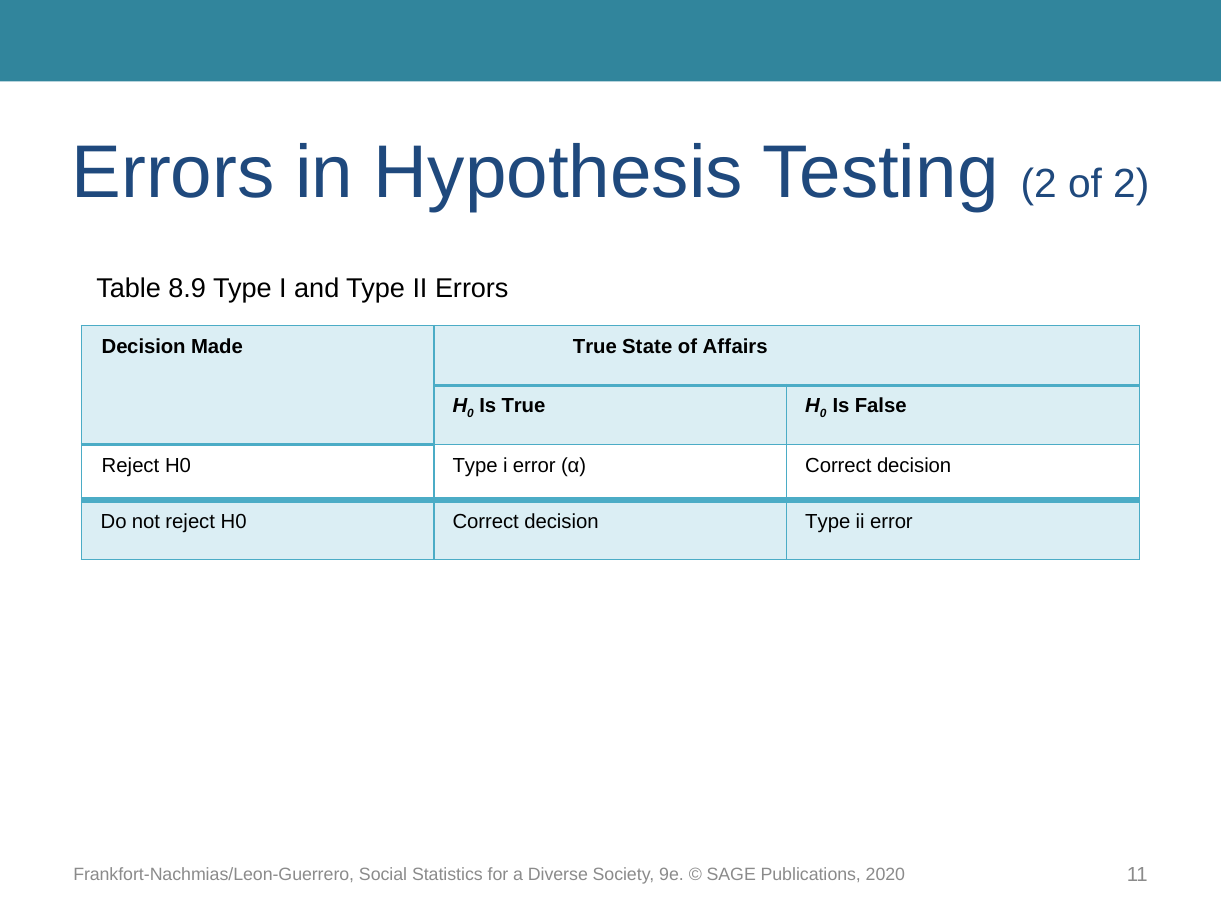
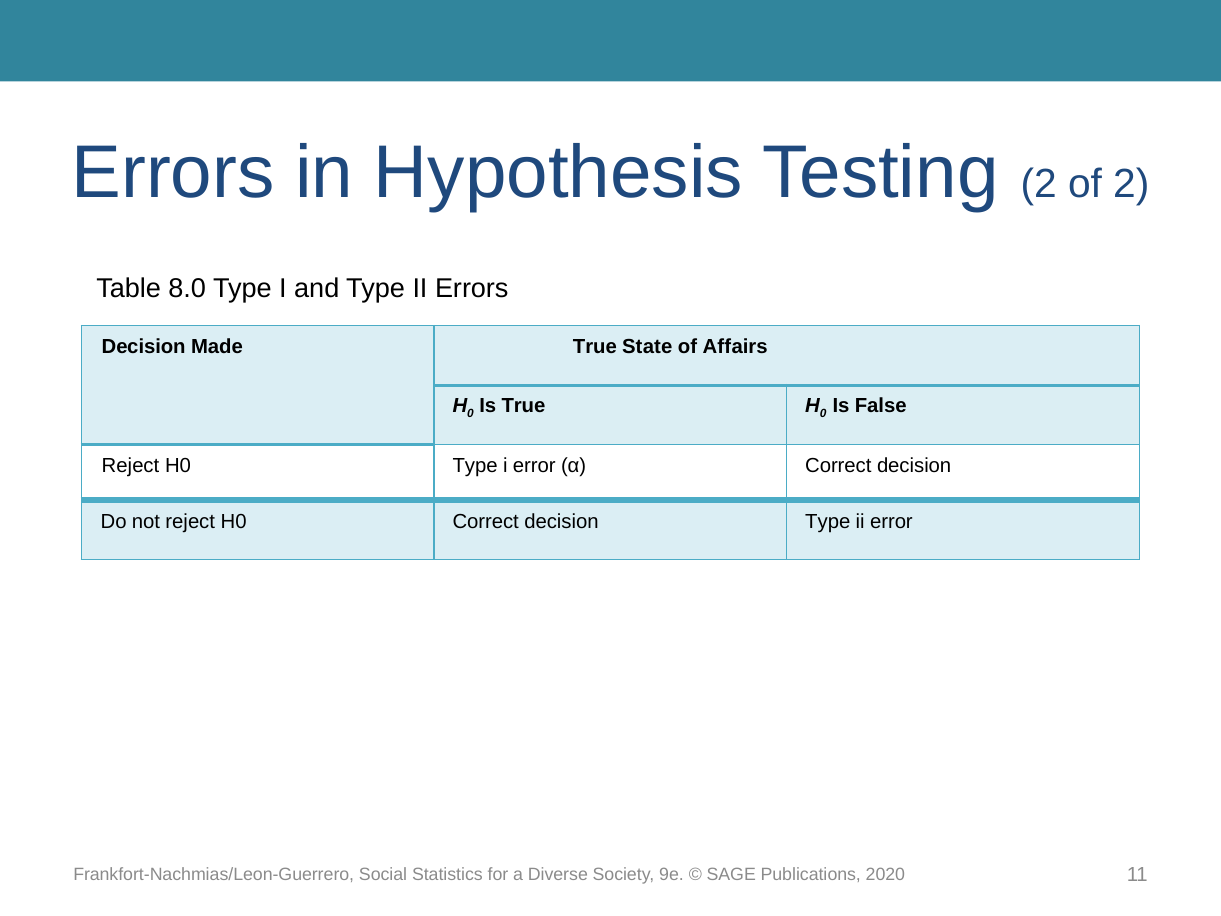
8.9: 8.9 -> 8.0
